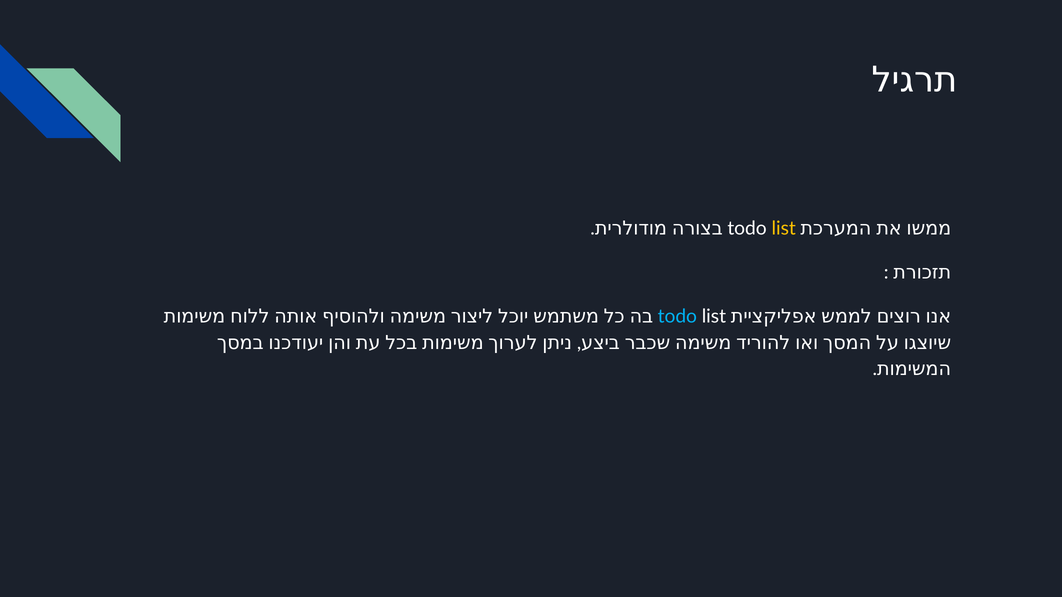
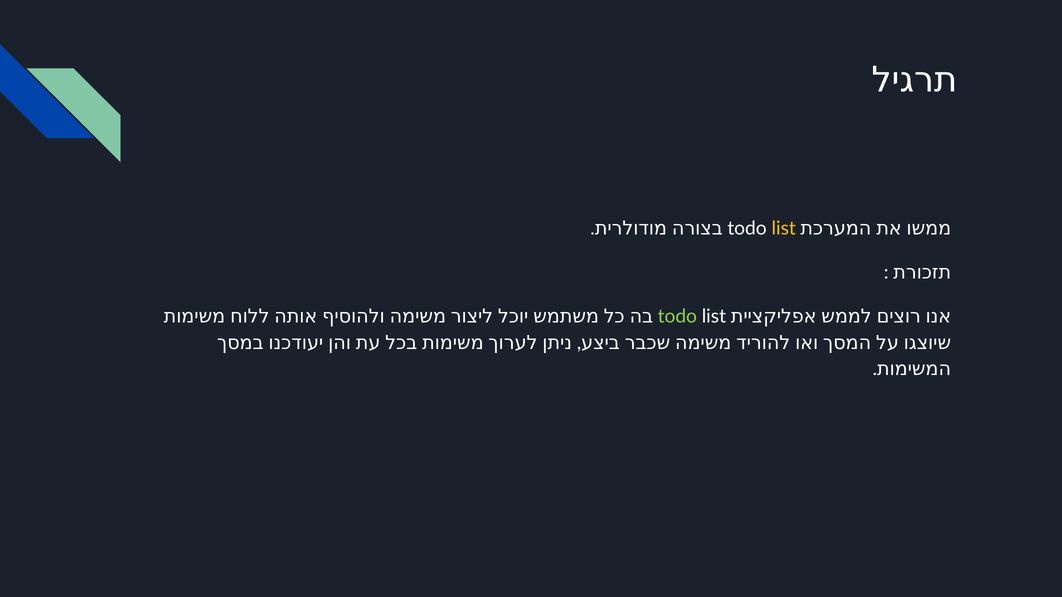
todo at (677, 317) colour: light blue -> light green
